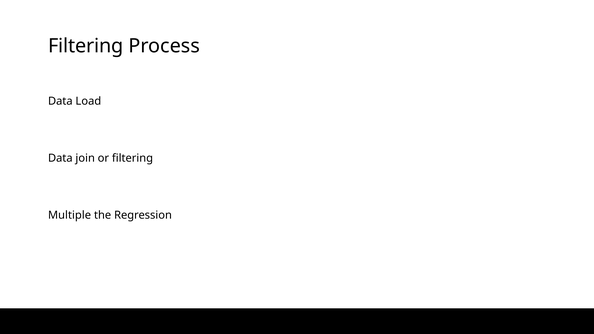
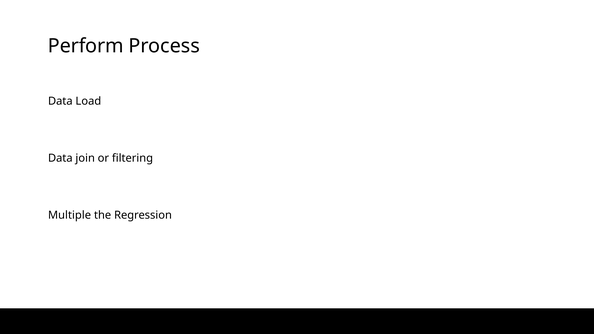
Filtering at (86, 46): Filtering -> Perform
